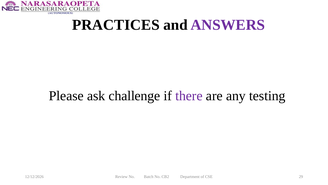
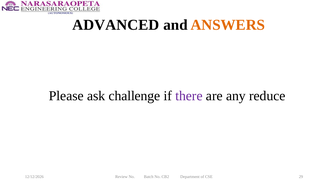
PRACTICES: PRACTICES -> ADVANCED
ANSWERS colour: purple -> orange
testing: testing -> reduce
